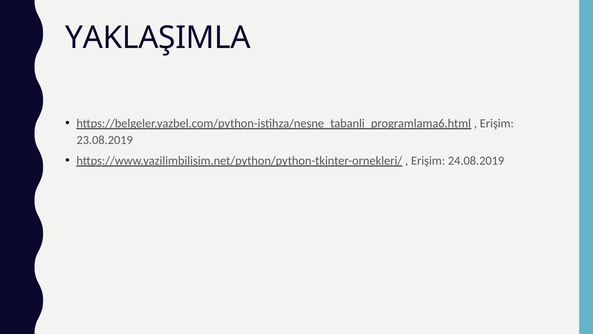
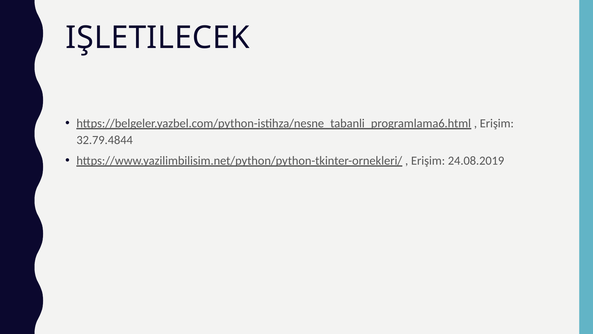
YAKLAŞIMLA: YAKLAŞIMLA -> IŞLETILECEK
23.08.2019: 23.08.2019 -> 32.79.4844
